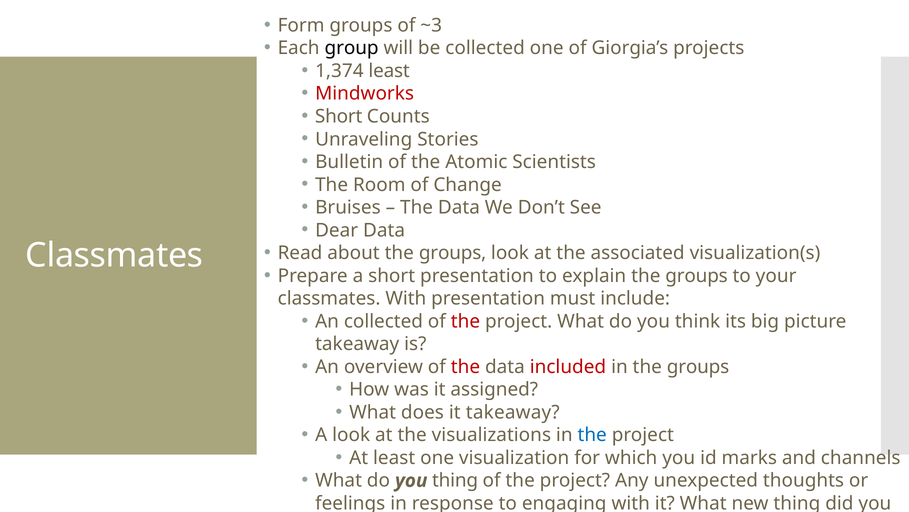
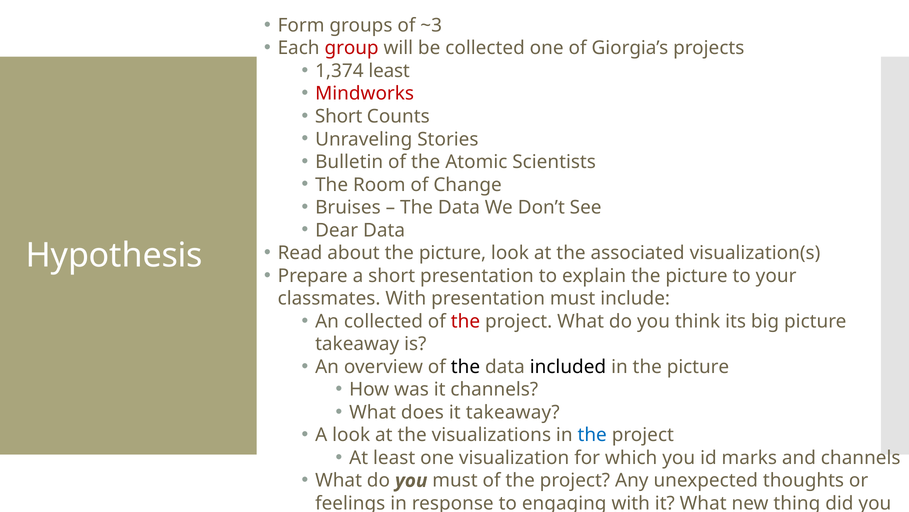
group colour: black -> red
about the groups: groups -> picture
Classmates at (114, 255): Classmates -> Hypothesis
explain the groups: groups -> picture
the at (465, 366) colour: red -> black
included colour: red -> black
in the groups: groups -> picture
it assigned: assigned -> channels
you thing: thing -> must
